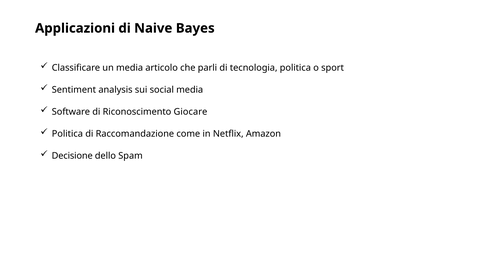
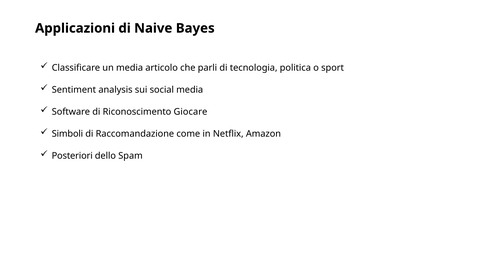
Politica at (67, 134): Politica -> Simboli
Decisione: Decisione -> Posteriori
